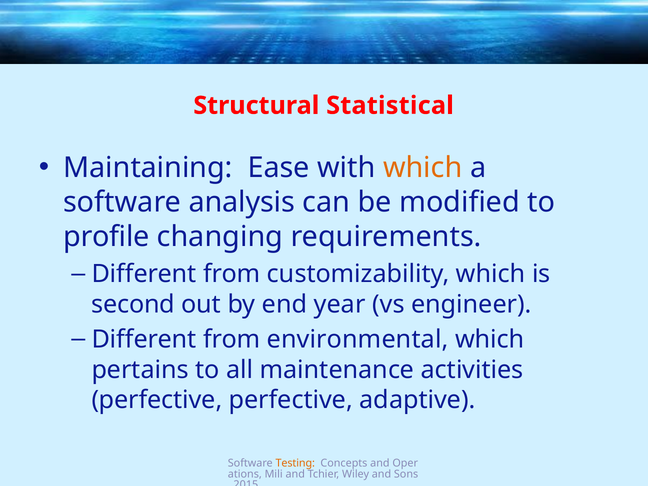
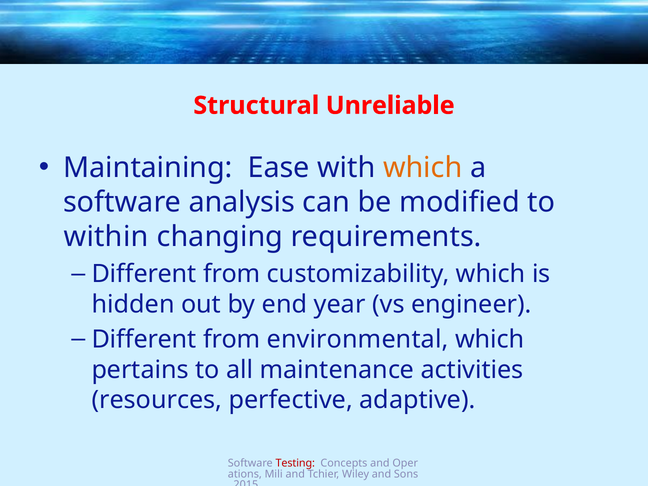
Statistical: Statistical -> Unreliable
profile: profile -> within
second: second -> hidden
perfective at (157, 400): perfective -> resources
Testing colour: orange -> red
